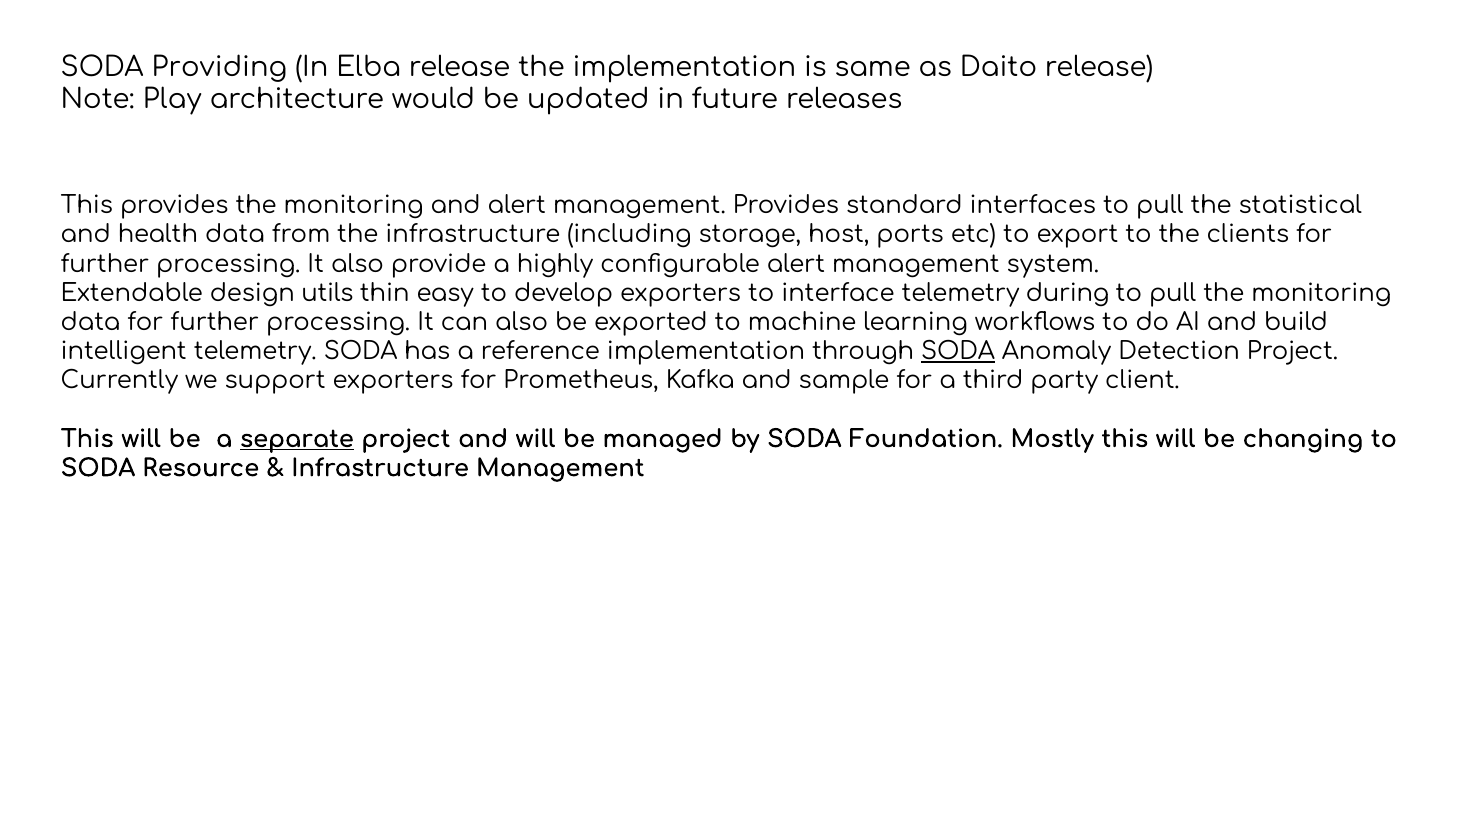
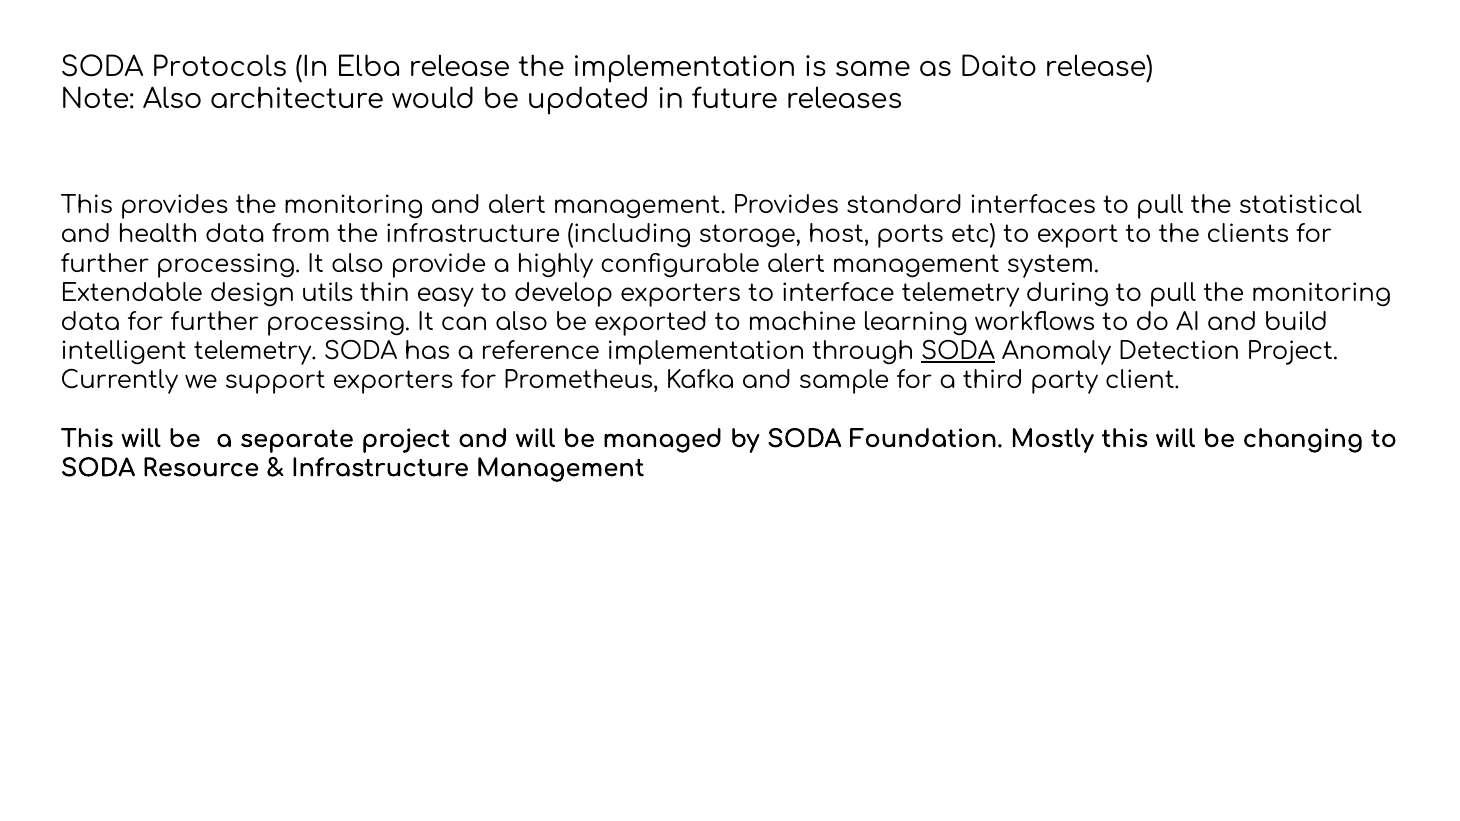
Providing: Providing -> Protocols
Note Play: Play -> Also
separate underline: present -> none
